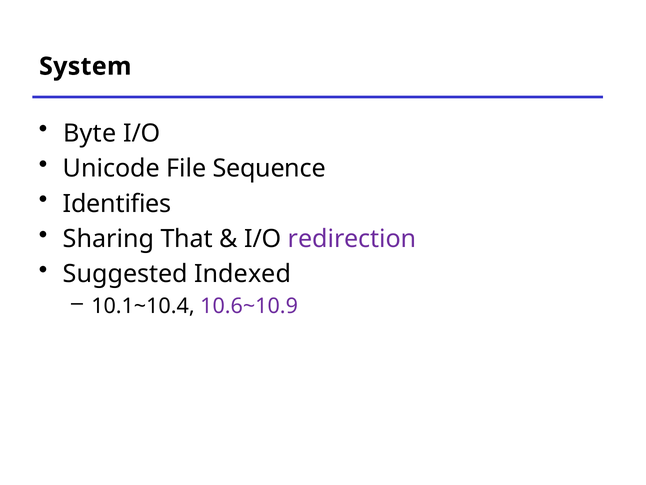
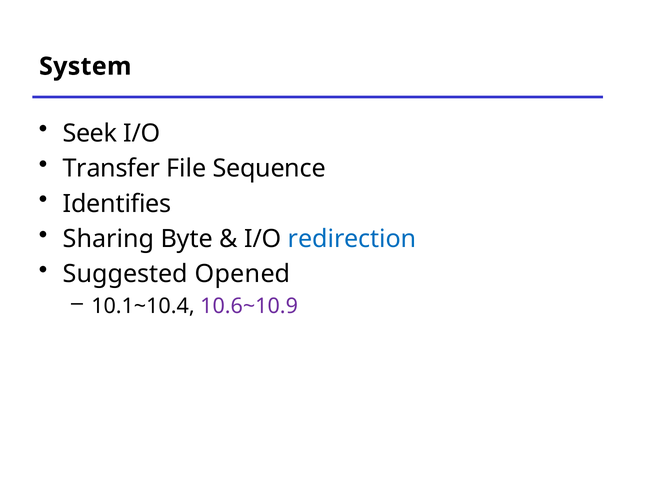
Byte: Byte -> Seek
Unicode: Unicode -> Transfer
That: That -> Byte
redirection colour: purple -> blue
Indexed: Indexed -> Opened
